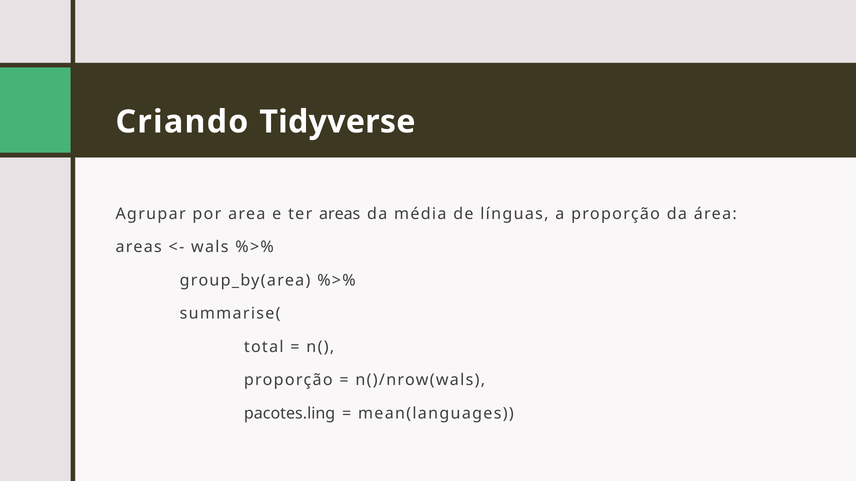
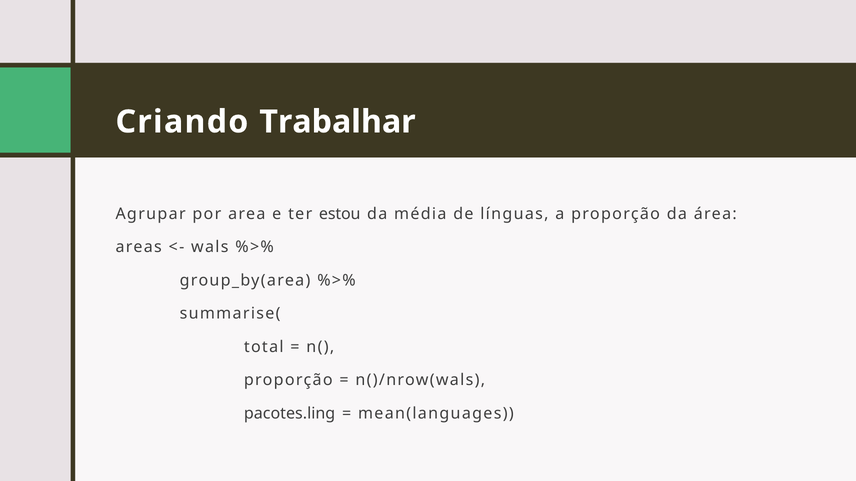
Tidyverse: Tidyverse -> Trabalhar
ter areas: areas -> estou
